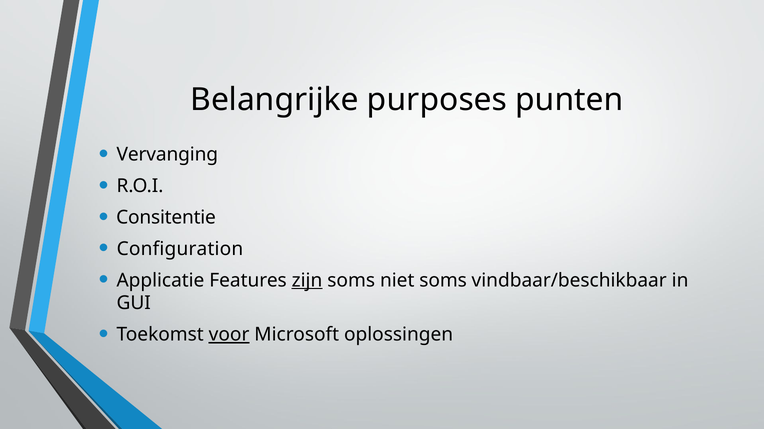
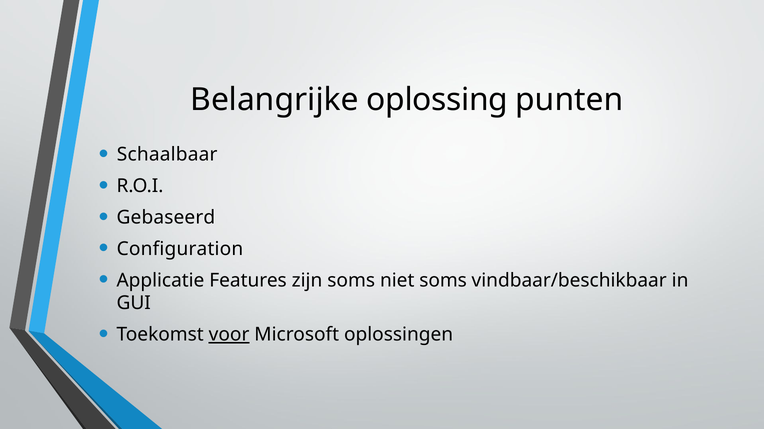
purposes: purposes -> oplossing
Vervanging: Vervanging -> Schaalbaar
Consitentie: Consitentie -> Gebaseerd
zijn underline: present -> none
